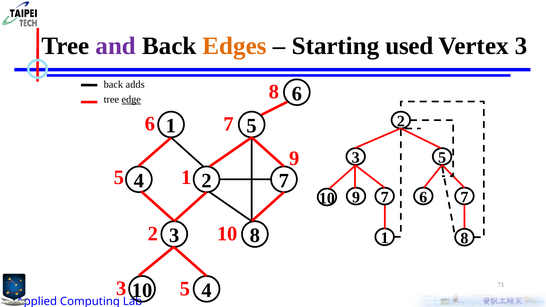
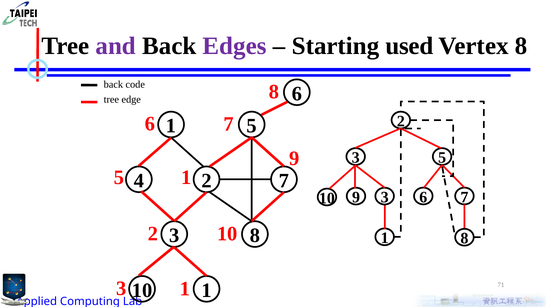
Edges colour: orange -> purple
Vertex 3: 3 -> 8
adds: adds -> code
edge underline: present -> none
9 7: 7 -> 3
5 at (185, 289): 5 -> 1
10 4: 4 -> 1
